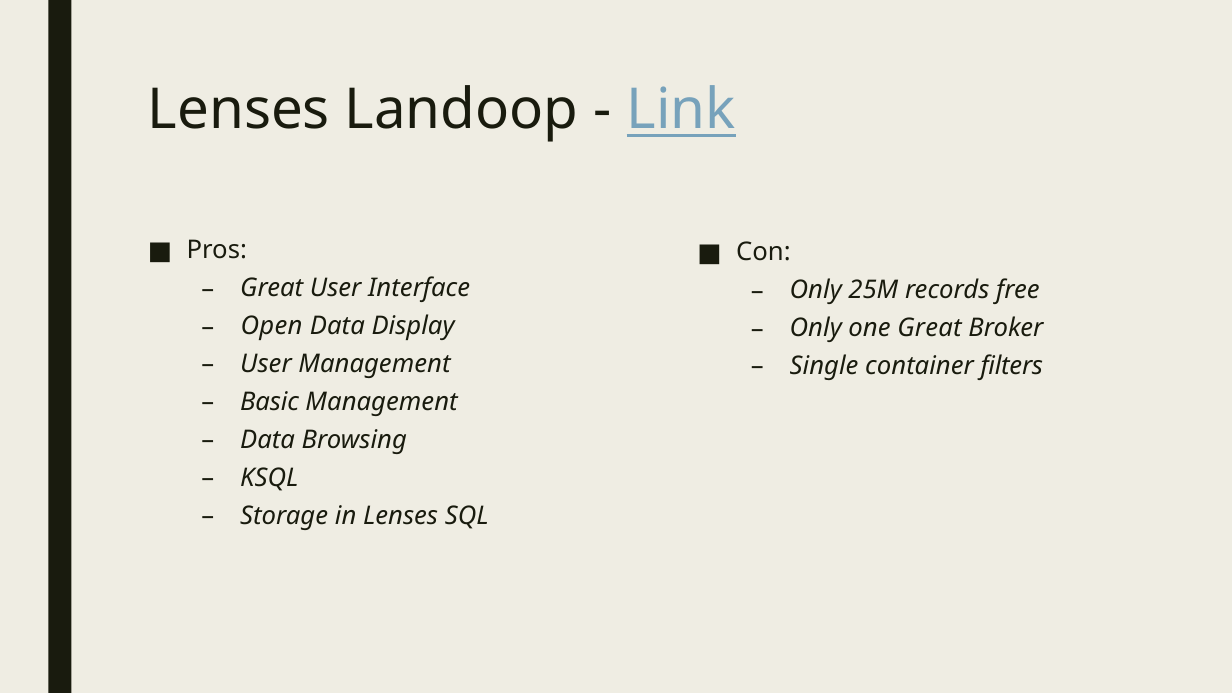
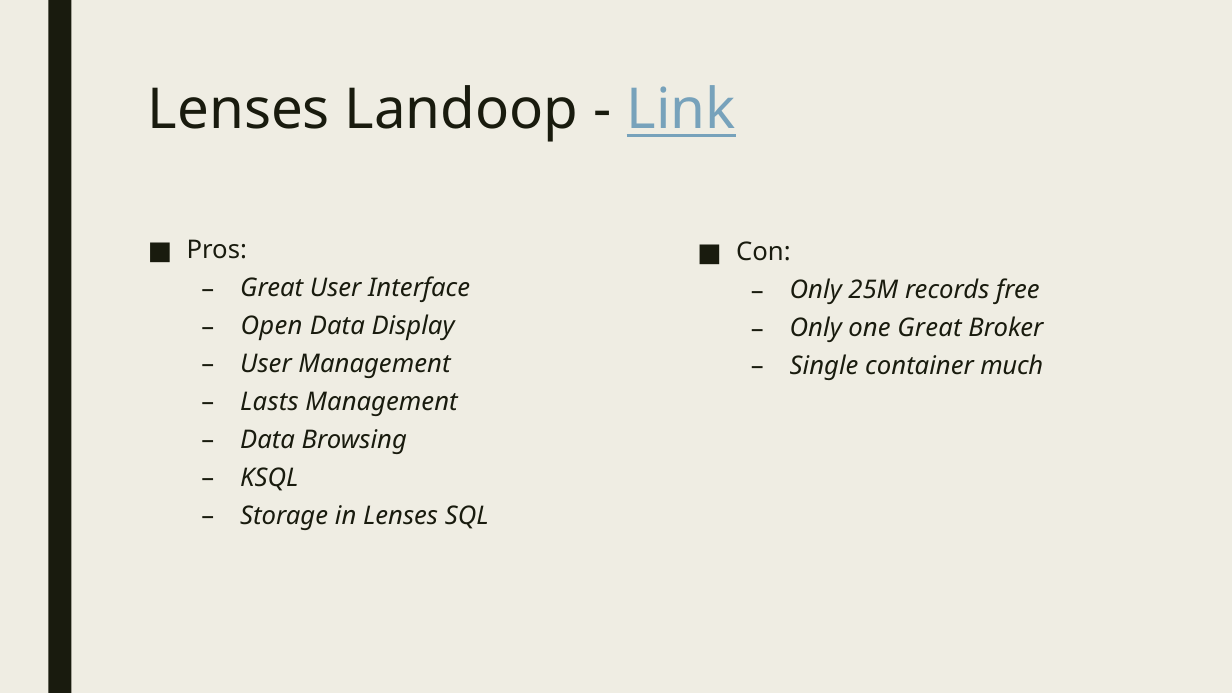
filters: filters -> much
Basic: Basic -> Lasts
